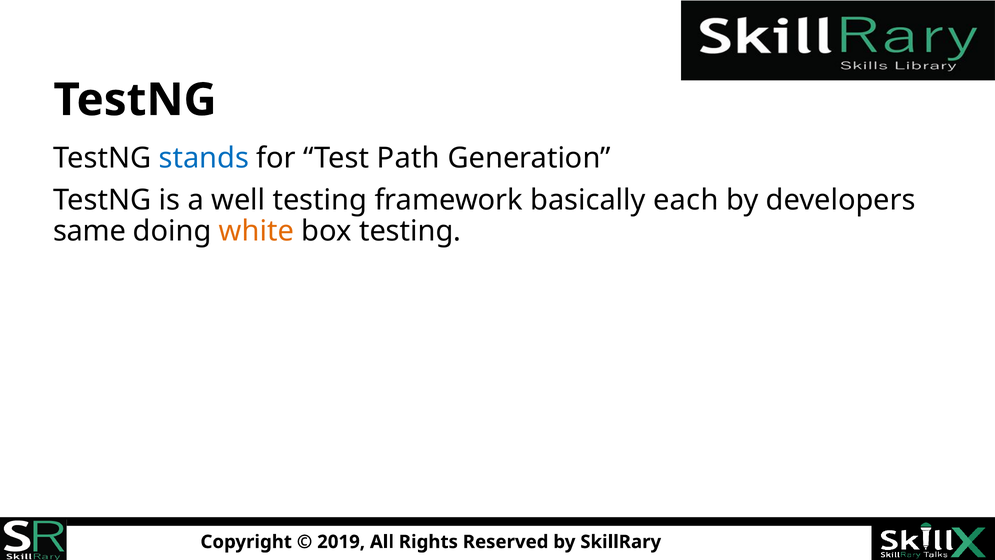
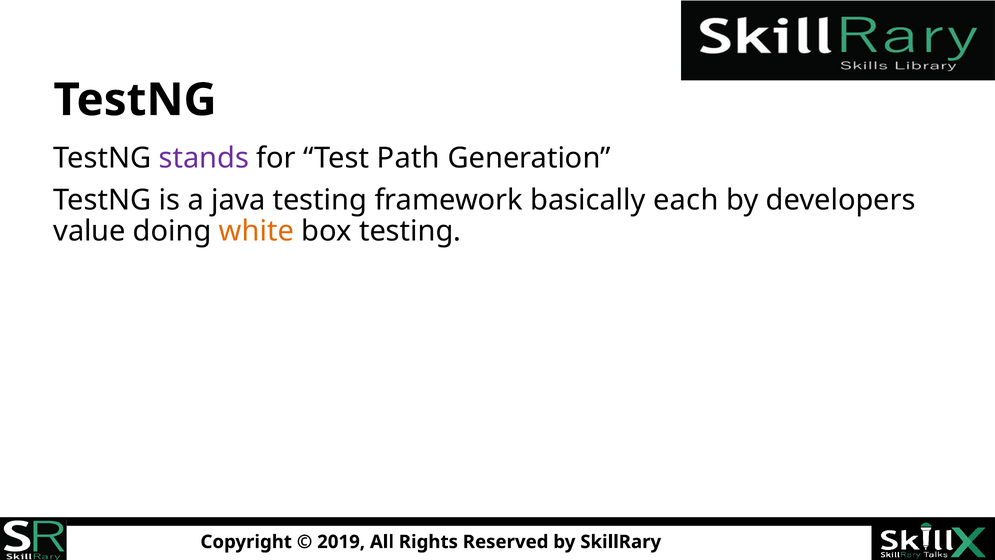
stands colour: blue -> purple
well: well -> java
same: same -> value
